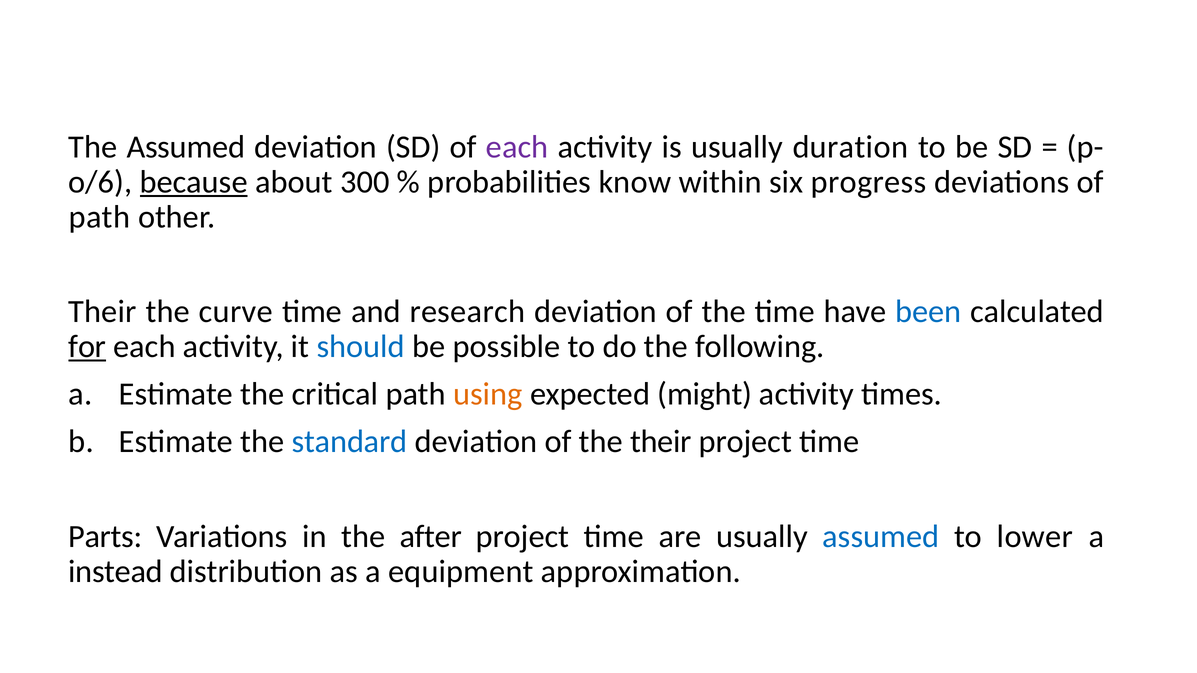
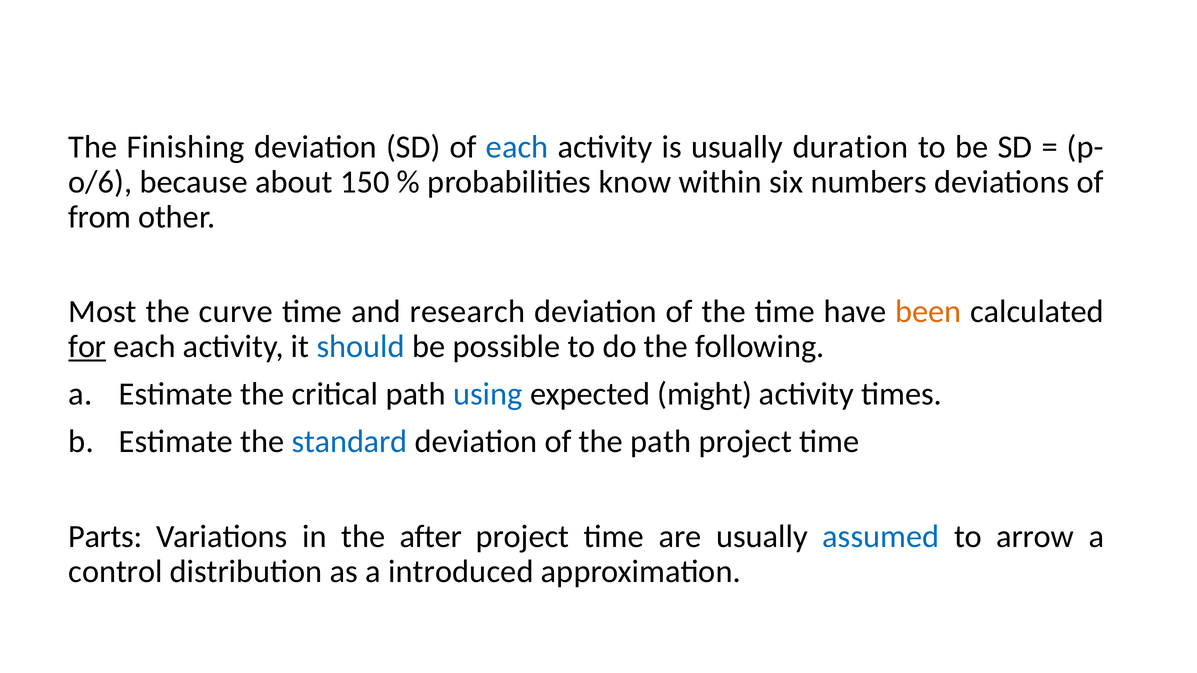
The Assumed: Assumed -> Finishing
each at (517, 147) colour: purple -> blue
because underline: present -> none
300: 300 -> 150
progress: progress -> numbers
path at (99, 217): path -> from
Their at (102, 312): Their -> Most
been colour: blue -> orange
using colour: orange -> blue
the their: their -> path
lower: lower -> arrow
instead: instead -> control
equipment: equipment -> introduced
